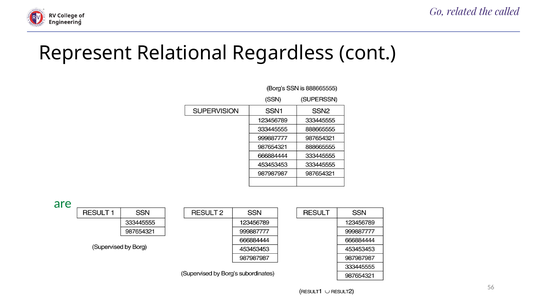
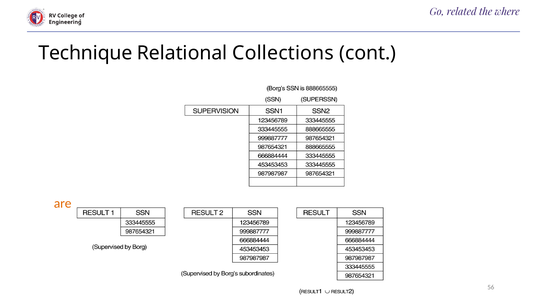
called: called -> where
Represent: Represent -> Technique
Regardless: Regardless -> Collections
are colour: green -> orange
